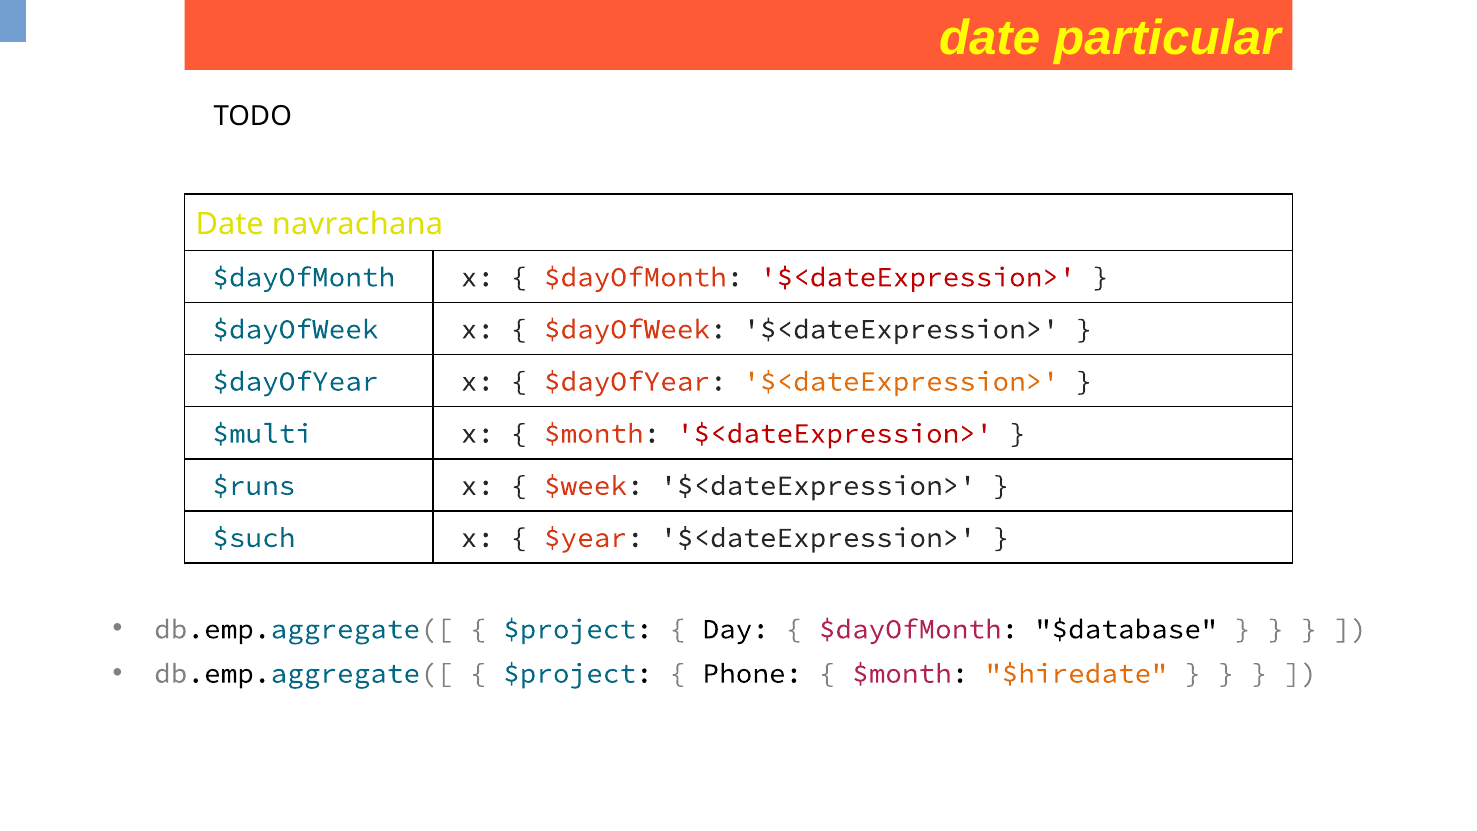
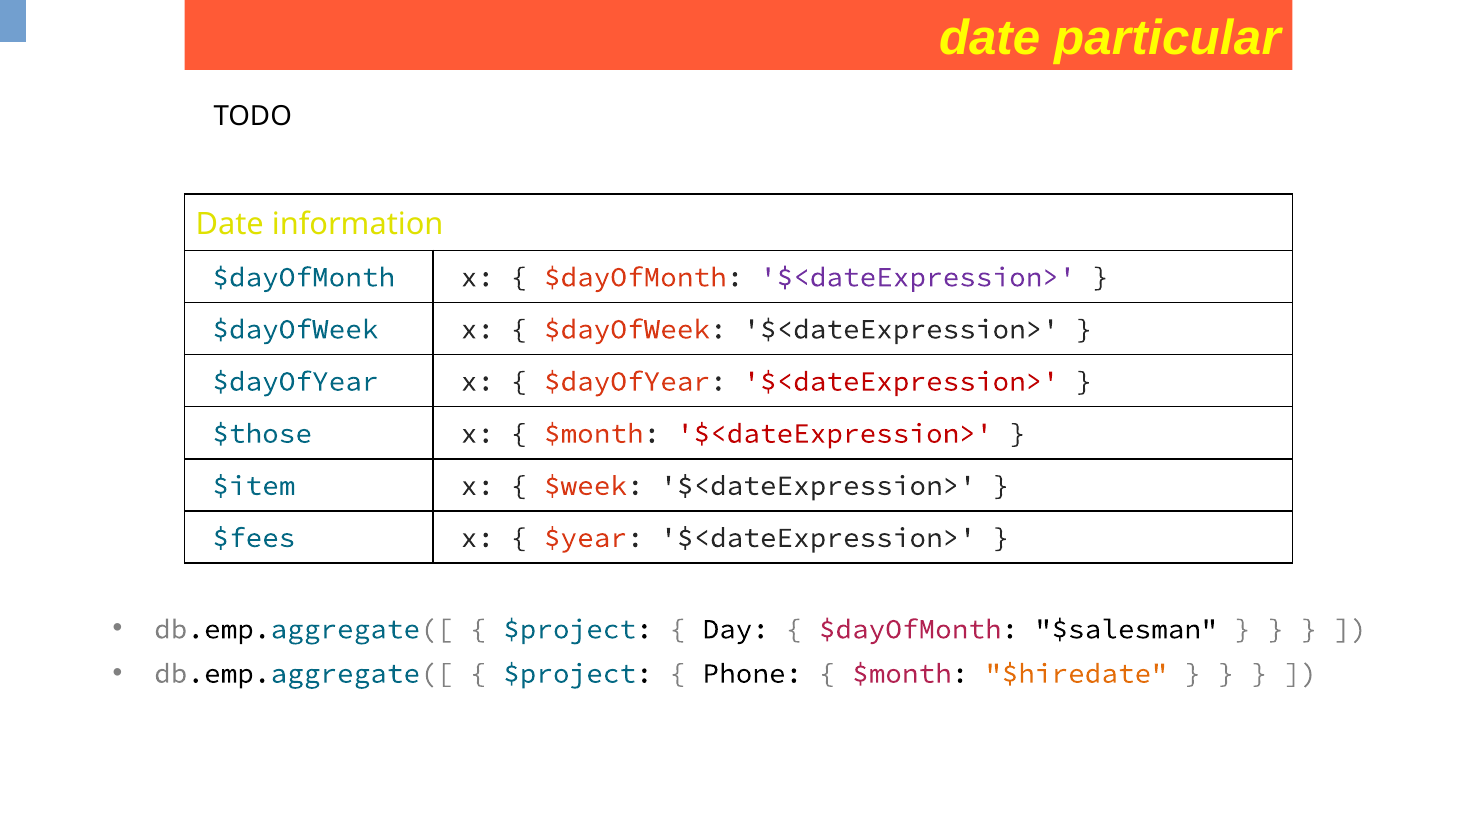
navrachana: navrachana -> information
$<dateExpression> at (918, 277) colour: red -> purple
$<dateExpression> at (901, 381) colour: orange -> red
$multi: $multi -> $those
$runs: $runs -> $item
$such: $such -> $fees
$database: $database -> $salesman
